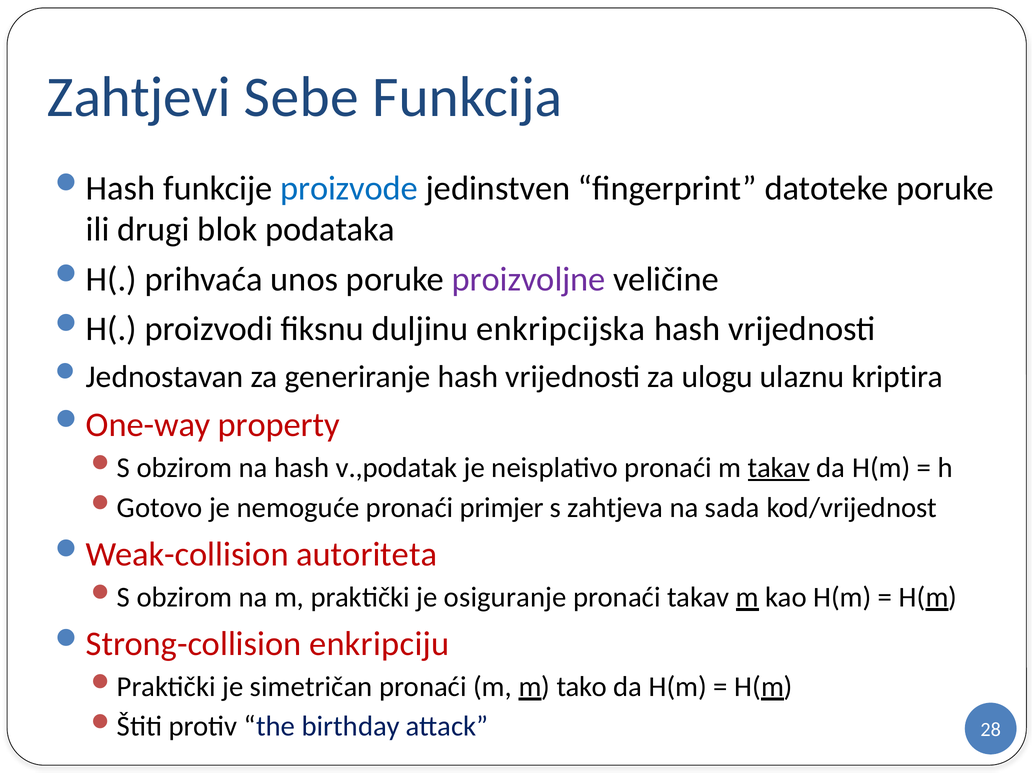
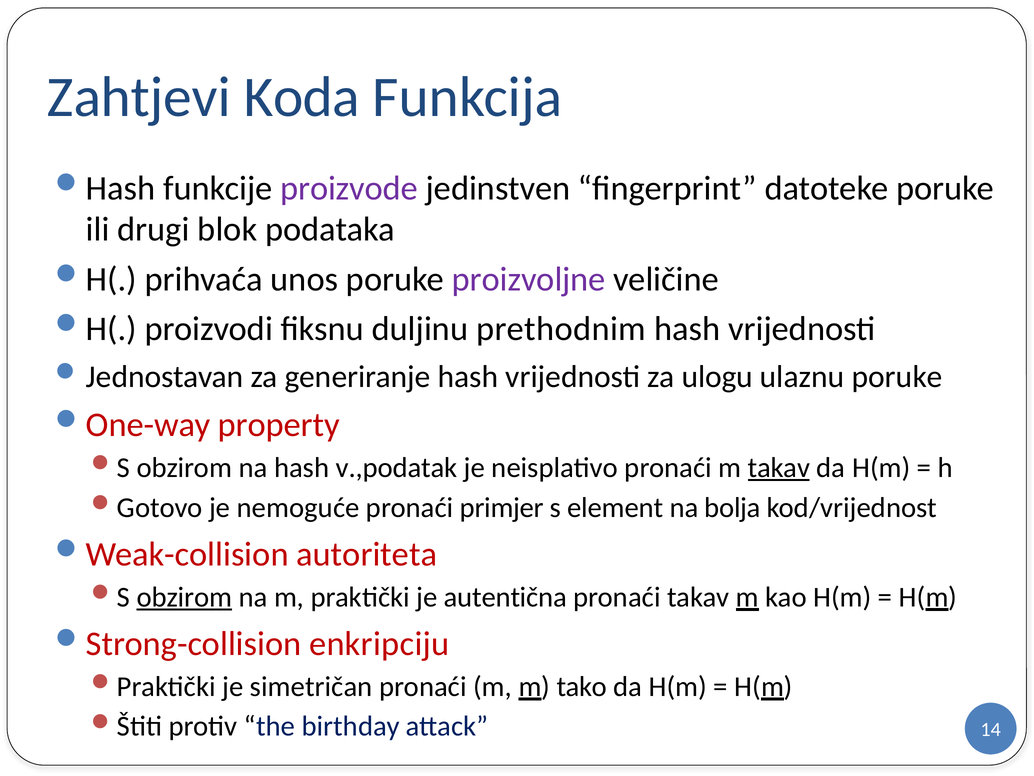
Sebe: Sebe -> Koda
proizvode colour: blue -> purple
enkripcijska: enkripcijska -> prethodnim
ulaznu kriptira: kriptira -> poruke
zahtjeva: zahtjeva -> element
sada: sada -> bolja
obzirom at (184, 597) underline: none -> present
osiguranje: osiguranje -> autentična
28: 28 -> 14
